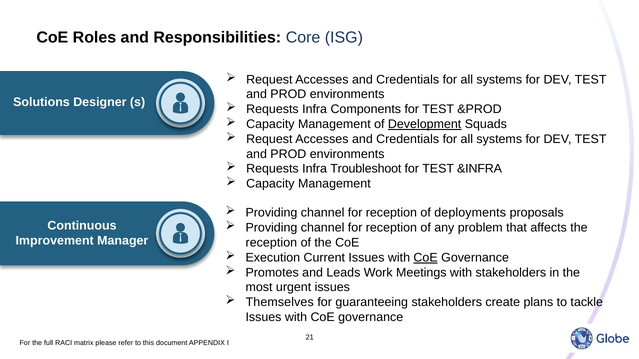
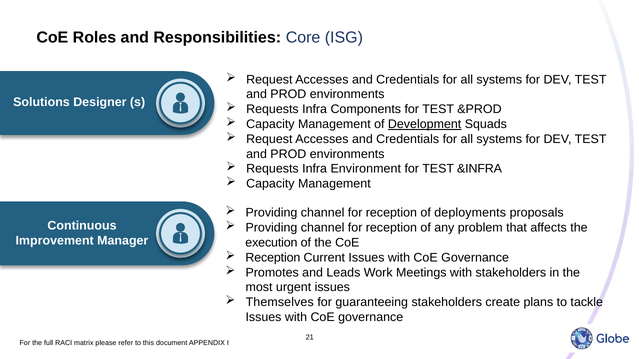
Troubleshoot: Troubleshoot -> Environment
reception at (271, 243): reception -> execution
Execution at (273, 258): Execution -> Reception
CoE at (426, 258) underline: present -> none
